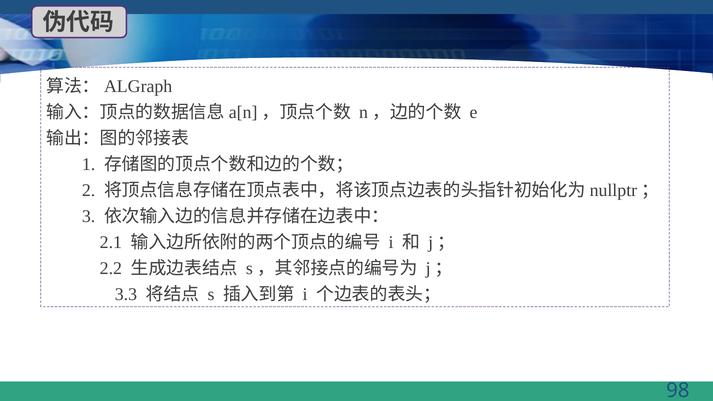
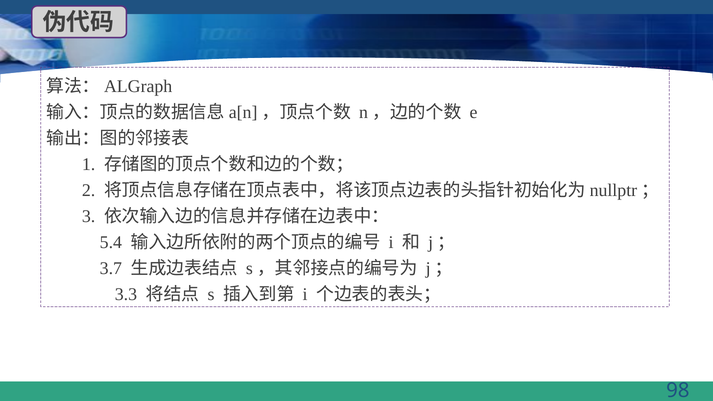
2.1: 2.1 -> 5.4
2.2: 2.2 -> 3.7
